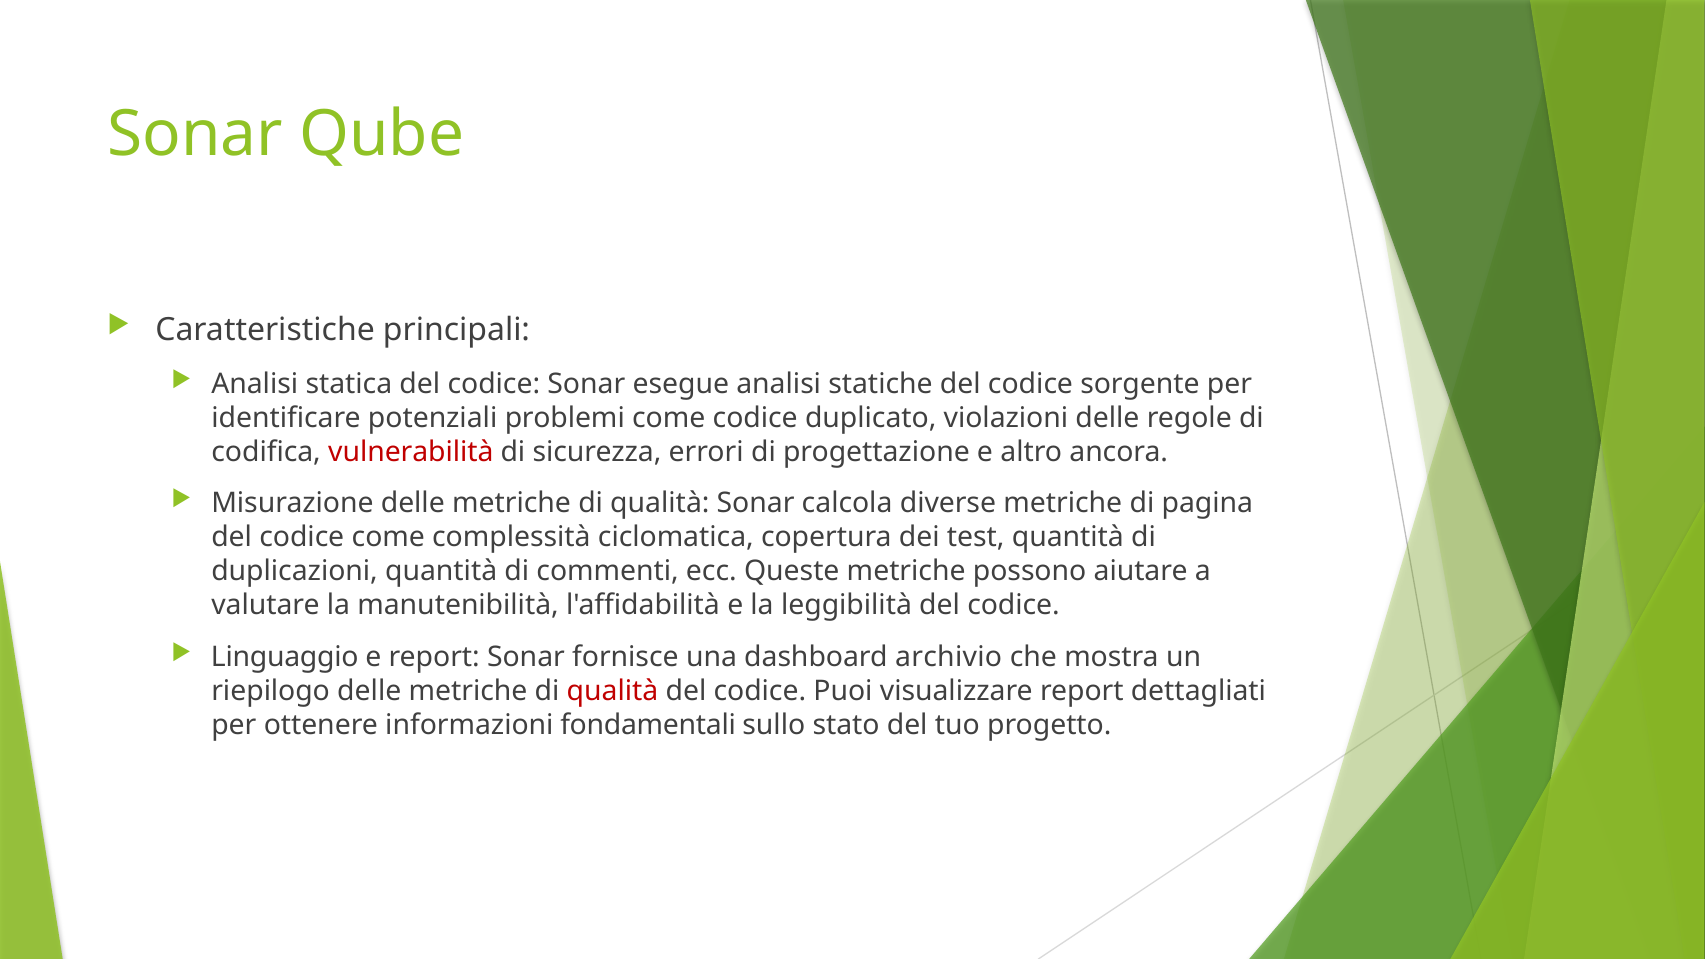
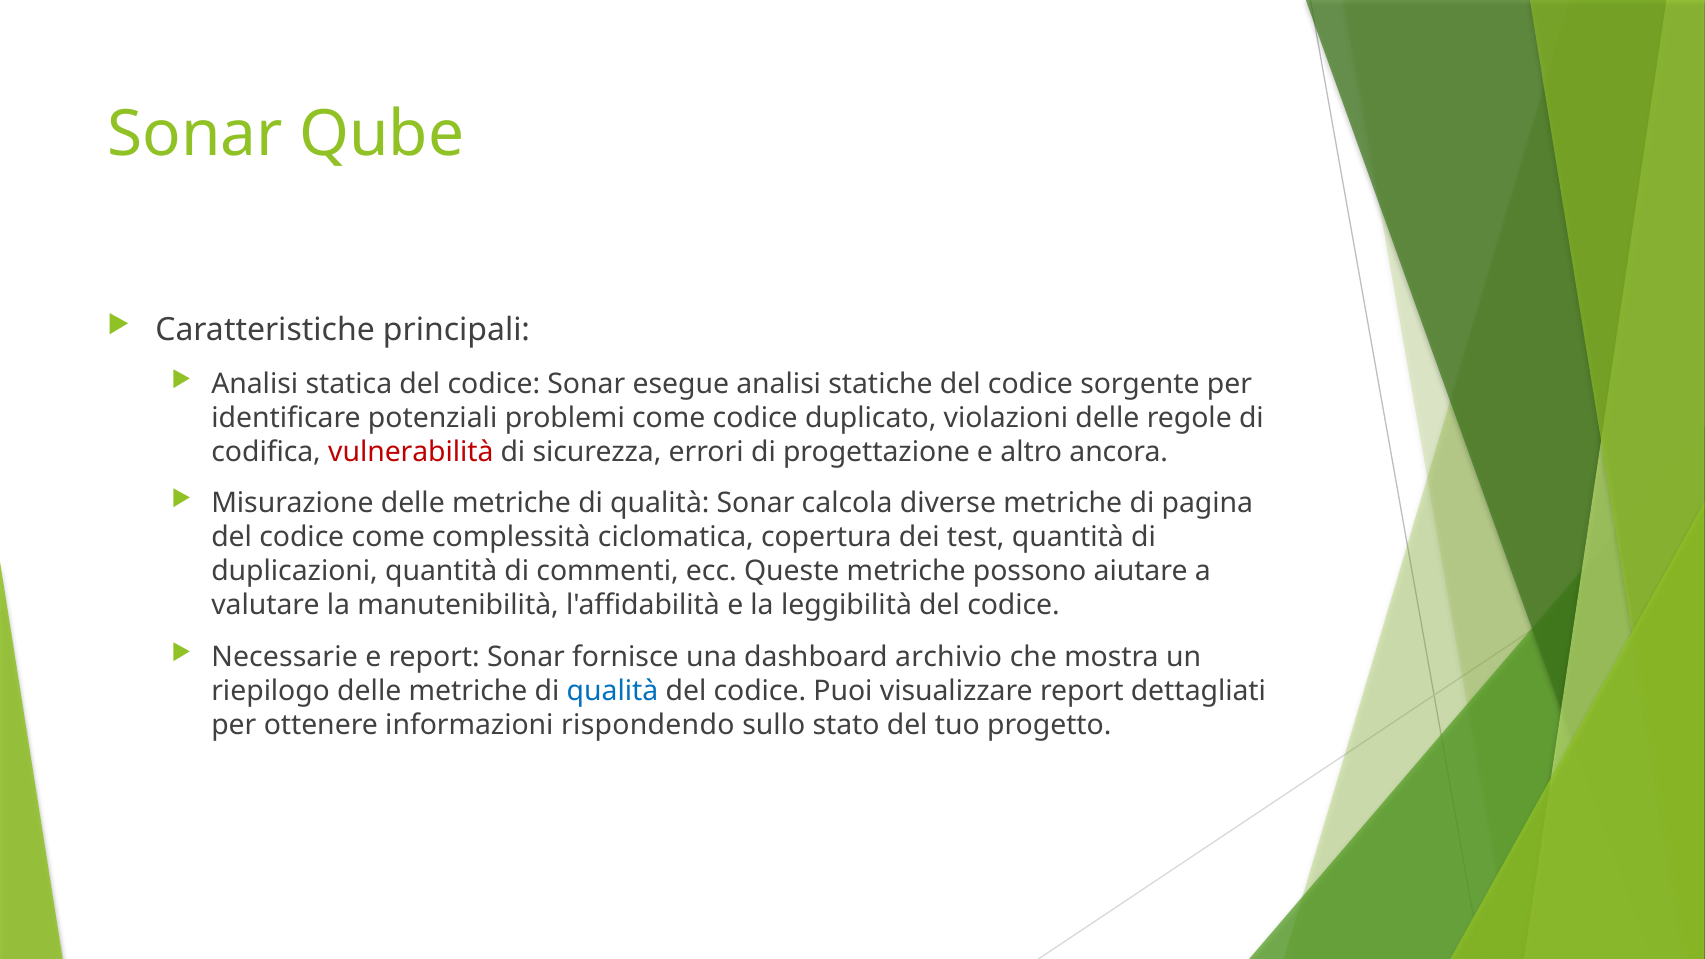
Linguaggio: Linguaggio -> Necessarie
qualità at (612, 691) colour: red -> blue
fondamentali: fondamentali -> rispondendo
